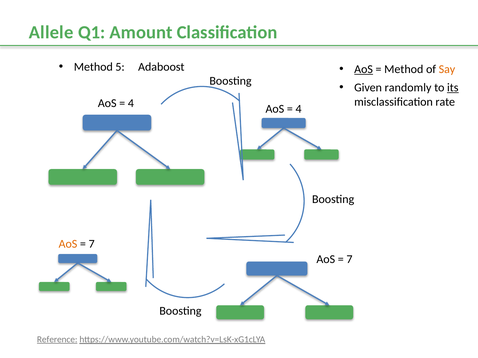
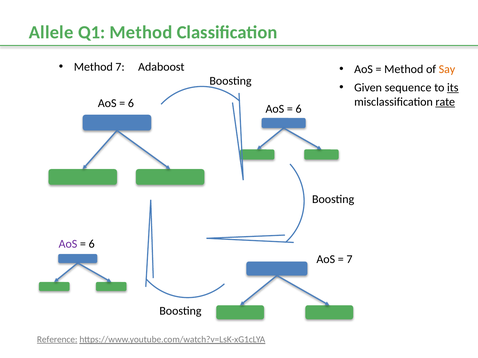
Q1 Amount: Amount -> Method
Method 5: 5 -> 7
AoS at (364, 69) underline: present -> none
randomly: randomly -> sequence
rate underline: none -> present
4 at (131, 103): 4 -> 6
4 at (299, 109): 4 -> 6
AoS at (68, 244) colour: orange -> purple
7 at (92, 244): 7 -> 6
